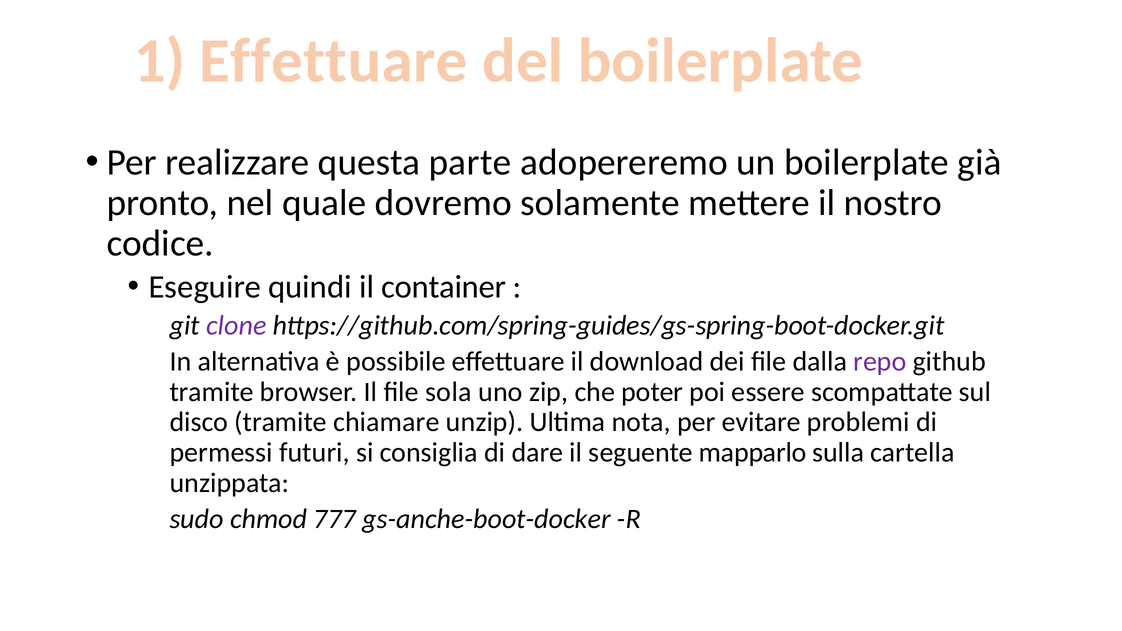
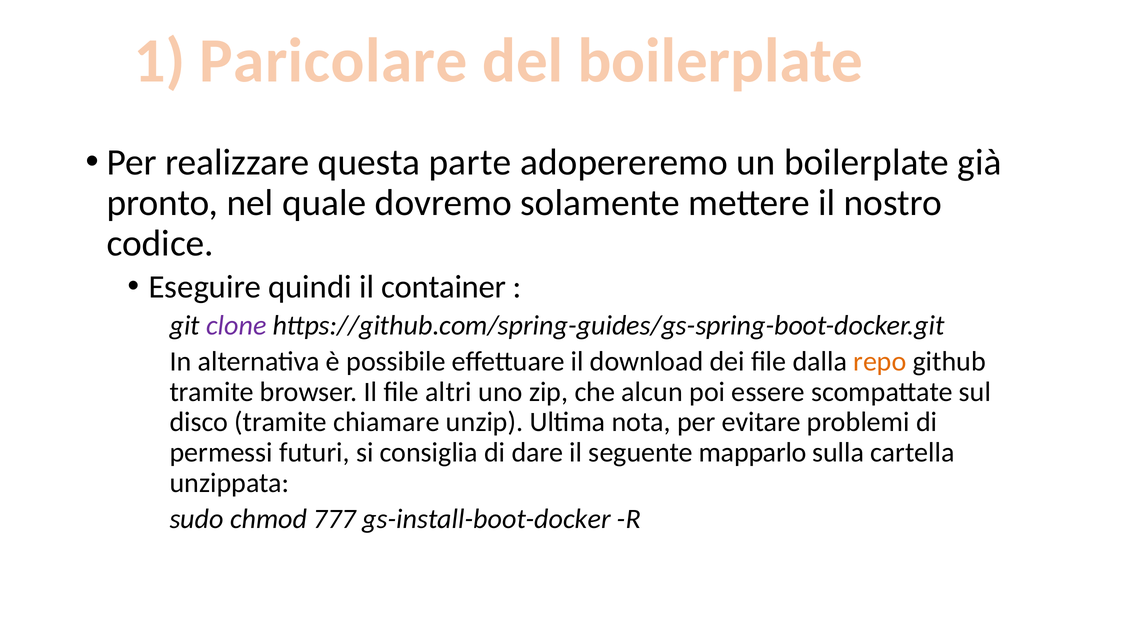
1 Effettuare: Effettuare -> Paricolare
repo colour: purple -> orange
sola: sola -> altri
poter: poter -> alcun
gs-anche-boot-docker: gs-anche-boot-docker -> gs-install-boot-docker
